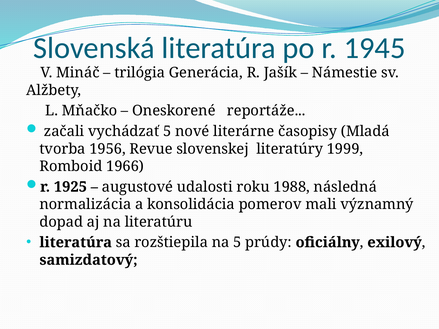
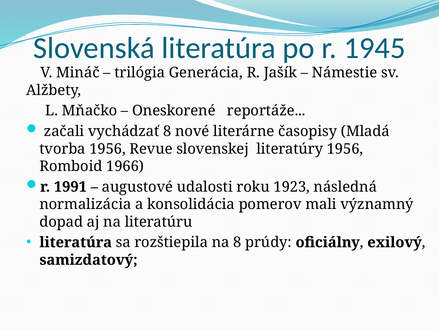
vychádzať 5: 5 -> 8
literatúry 1999: 1999 -> 1956
1925: 1925 -> 1991
1988: 1988 -> 1923
na 5: 5 -> 8
